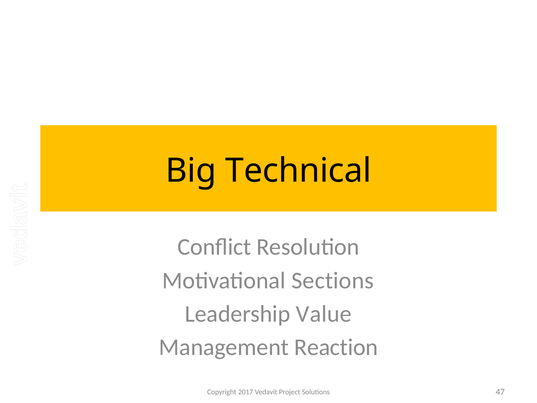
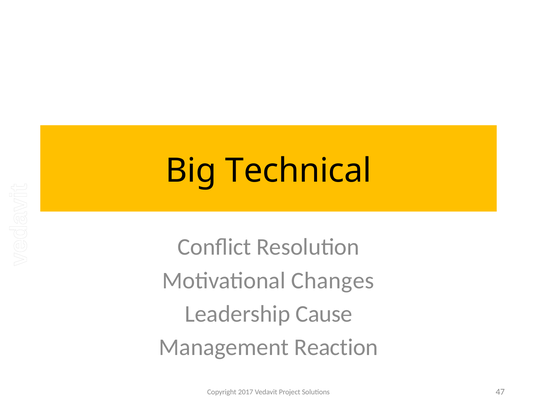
Sections: Sections -> Changes
Value: Value -> Cause
